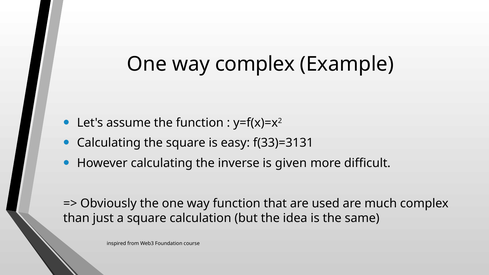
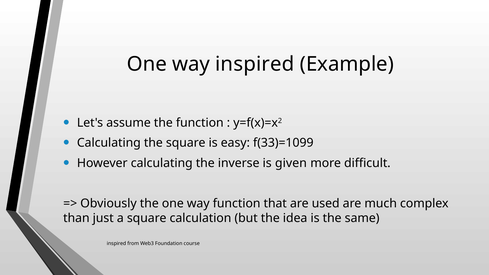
way complex: complex -> inspired
f(33)=3131: f(33)=3131 -> f(33)=1099
